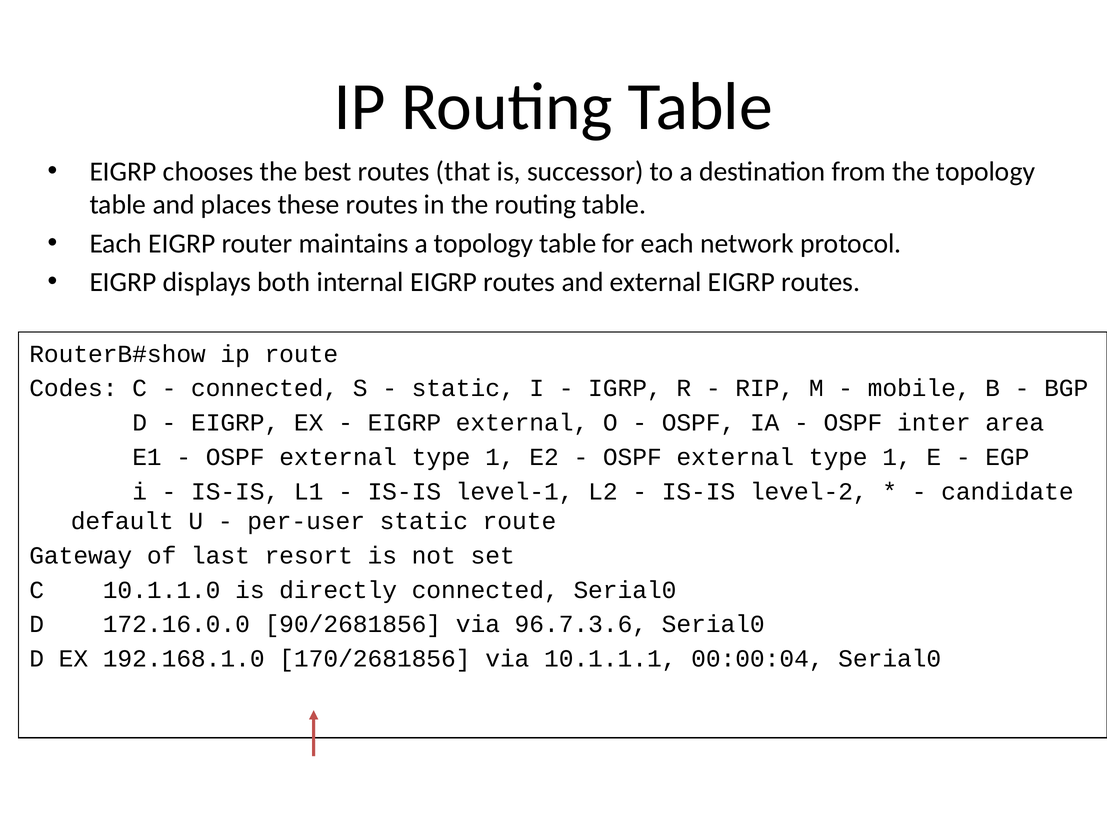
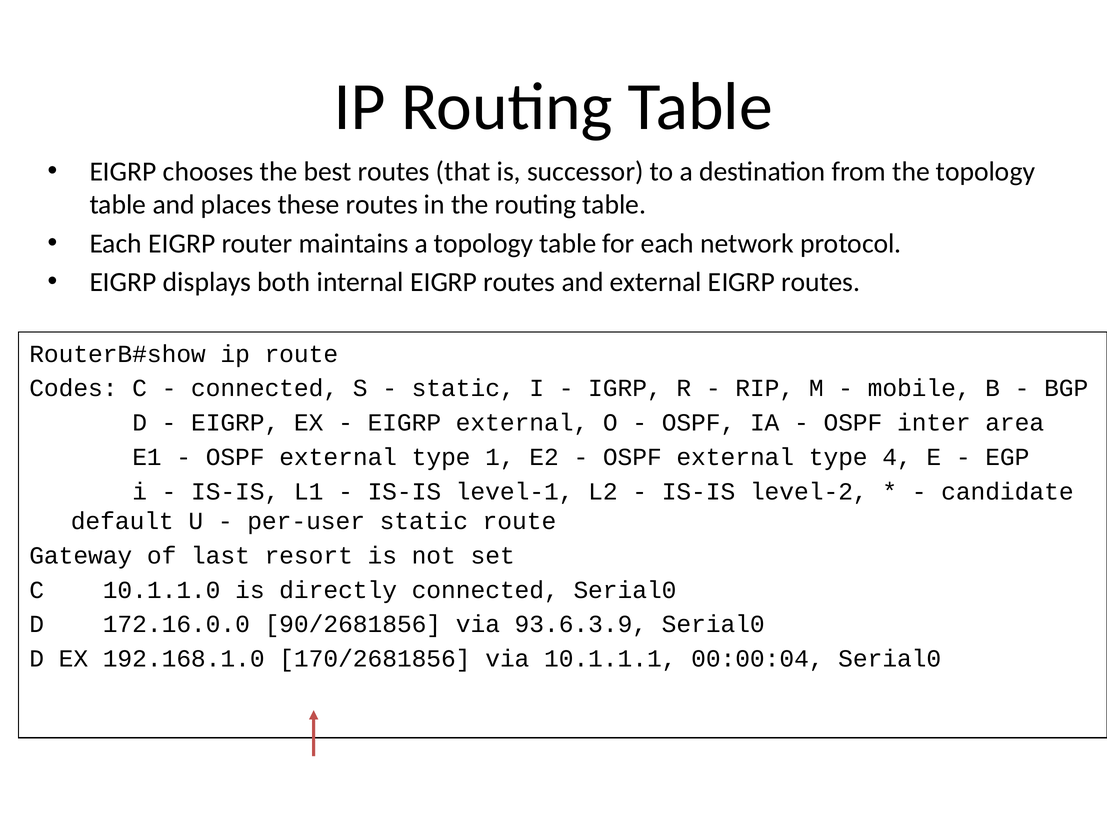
1 at (897, 457): 1 -> 4
96.7.3.6: 96.7.3.6 -> 93.6.3.9
